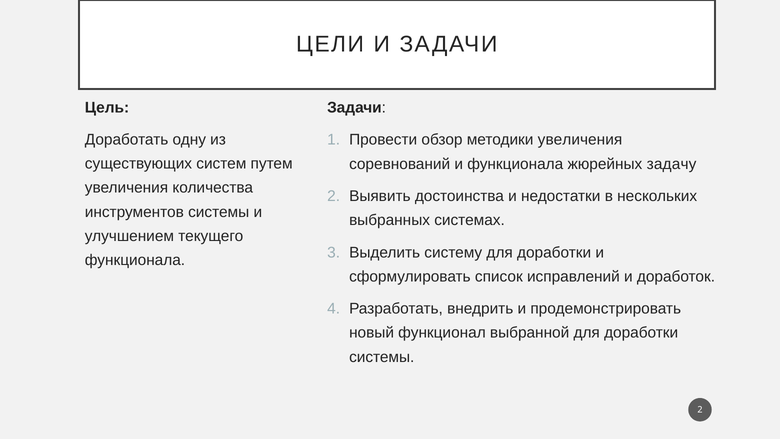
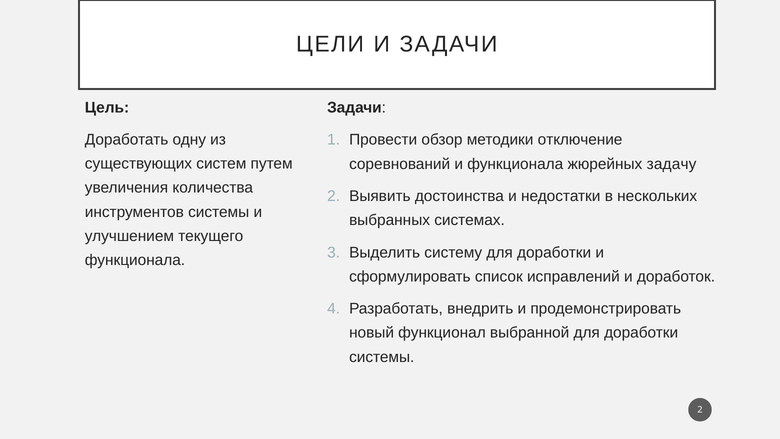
методики увеличения: увеличения -> отключение
